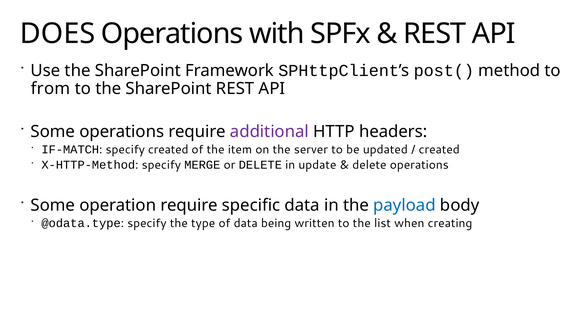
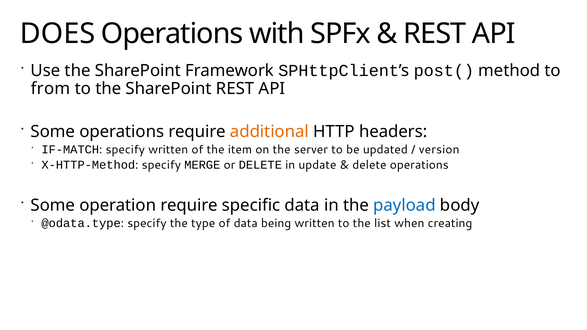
additional colour: purple -> orange
specify created: created -> written
created at (439, 150): created -> version
